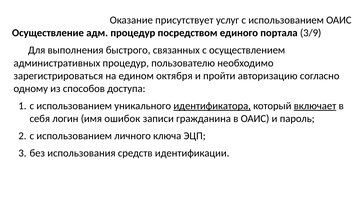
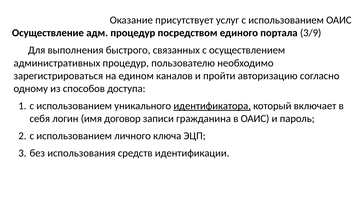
октября: октября -> каналов
включает underline: present -> none
ошибок: ошибок -> договор
